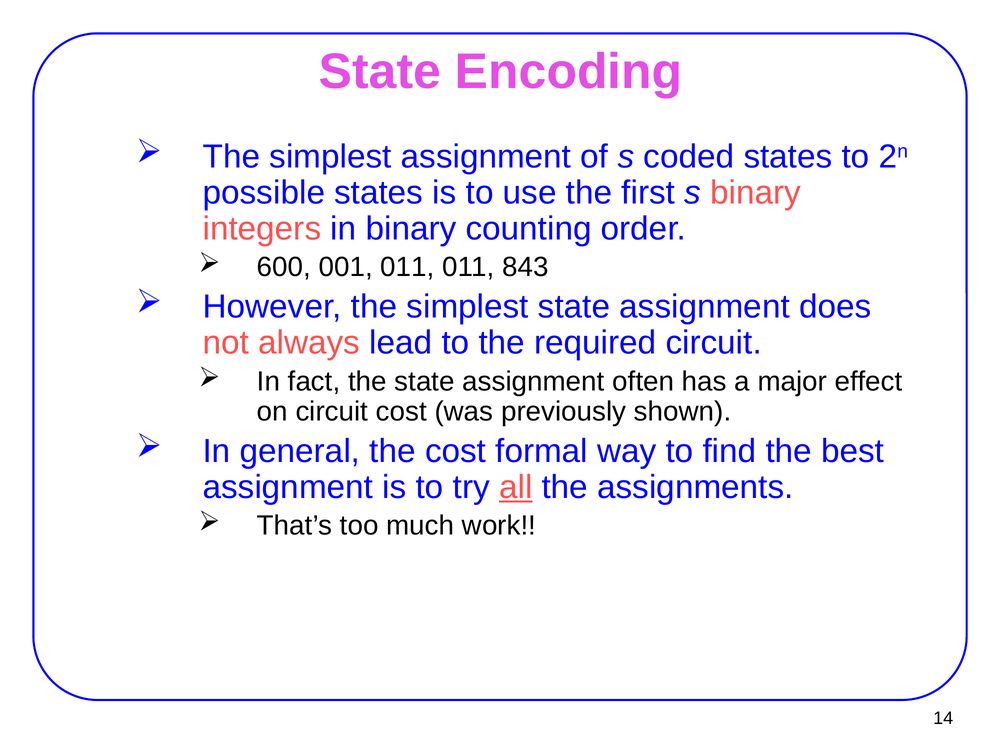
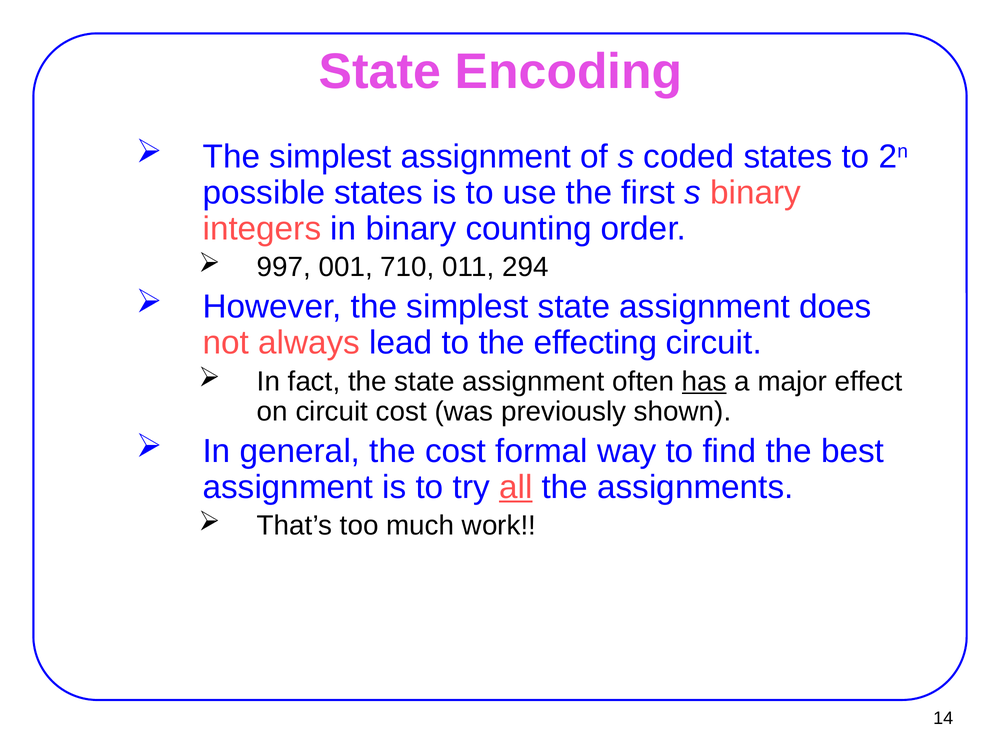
600: 600 -> 997
001 011: 011 -> 710
843: 843 -> 294
required: required -> effecting
has underline: none -> present
